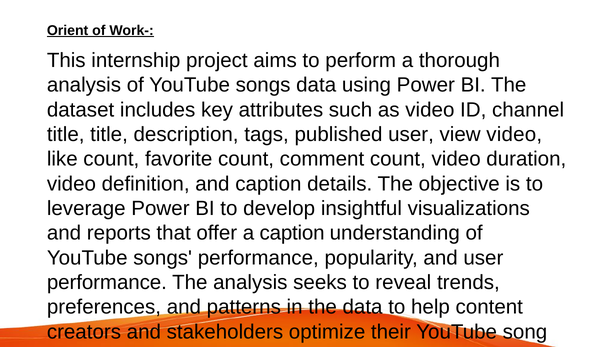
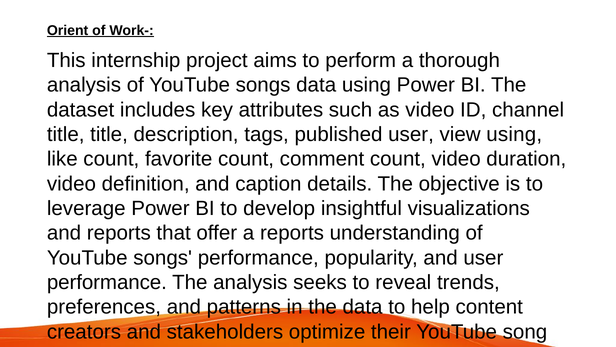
view video: video -> using
a caption: caption -> reports
